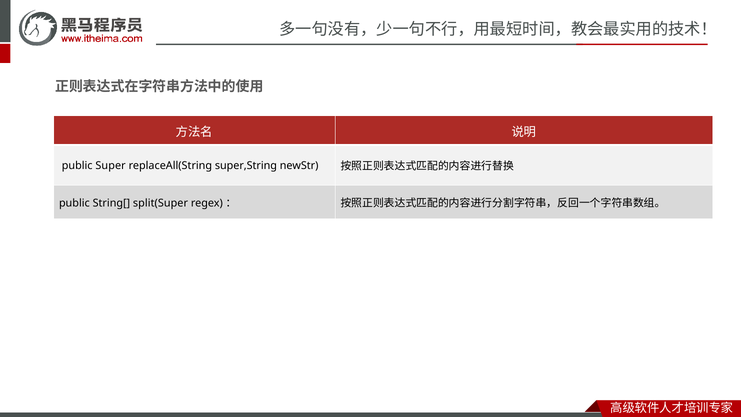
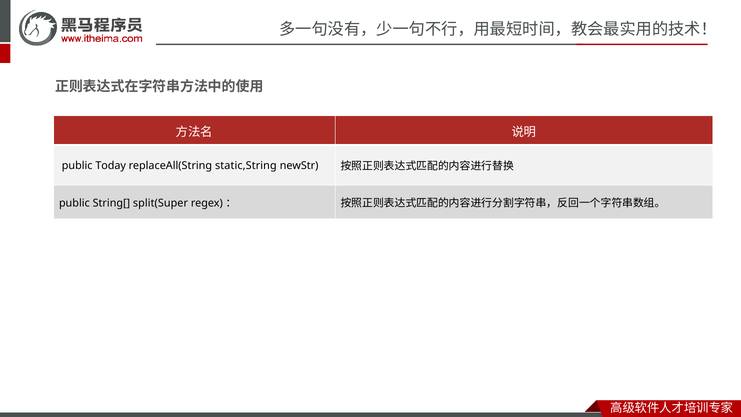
Super: Super -> Today
super,String: super,String -> static,String
